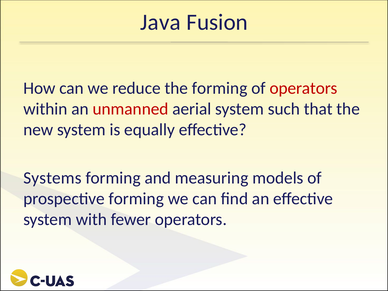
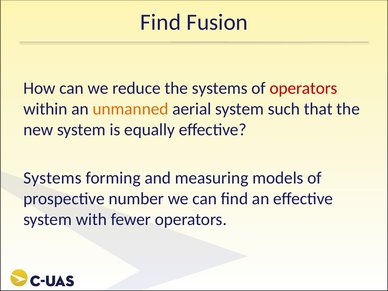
Java at (160, 22): Java -> Find
the forming: forming -> systems
unmanned colour: red -> orange
prospective forming: forming -> number
